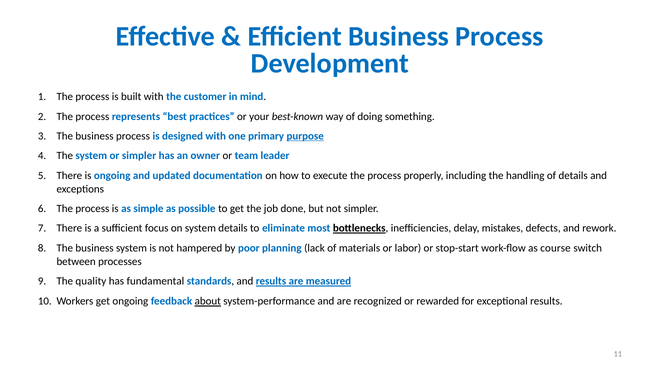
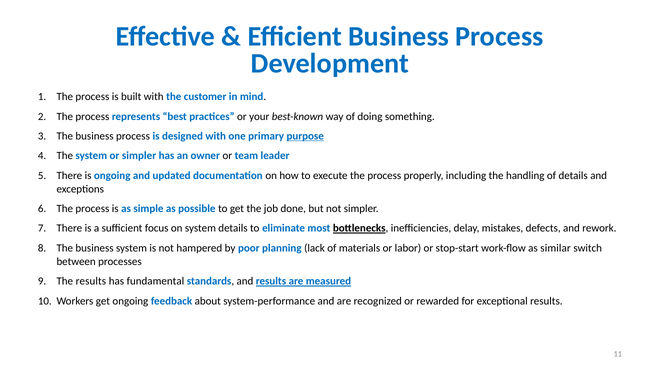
course: course -> similar
The quality: quality -> results
about underline: present -> none
